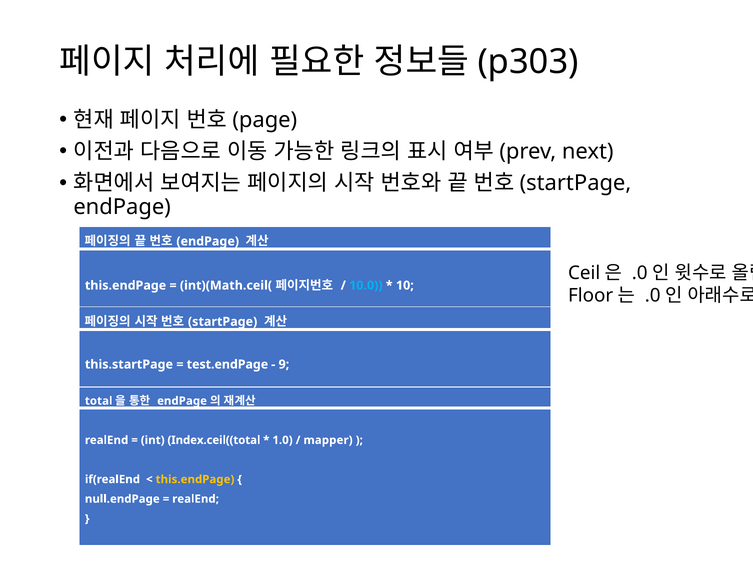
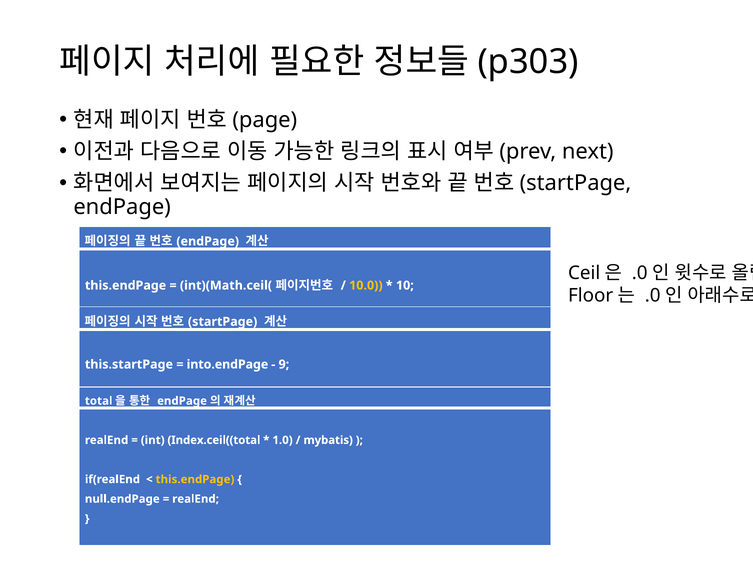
10.0 colour: light blue -> yellow
test.endPage: test.endPage -> into.endPage
mapper: mapper -> mybatis
